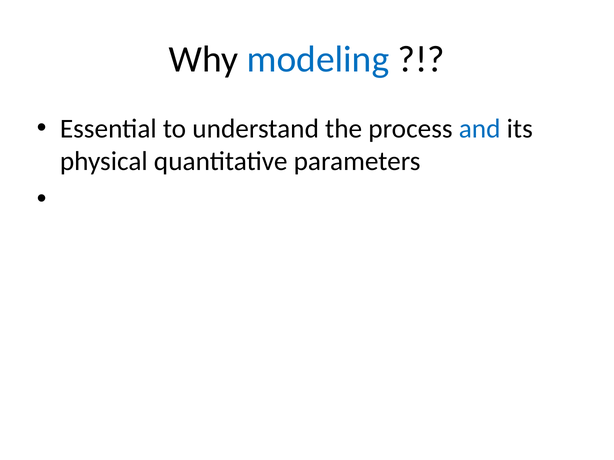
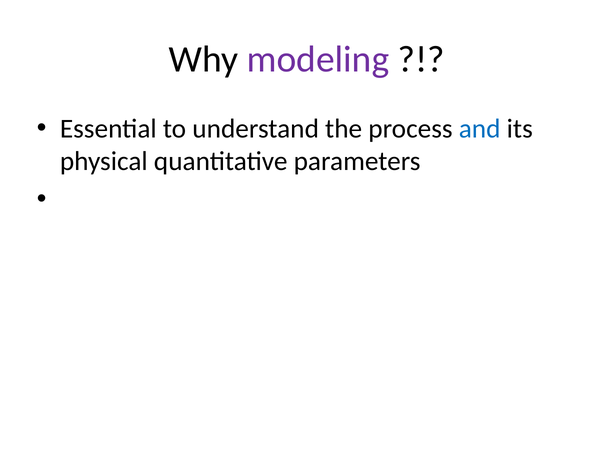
modeling colour: blue -> purple
